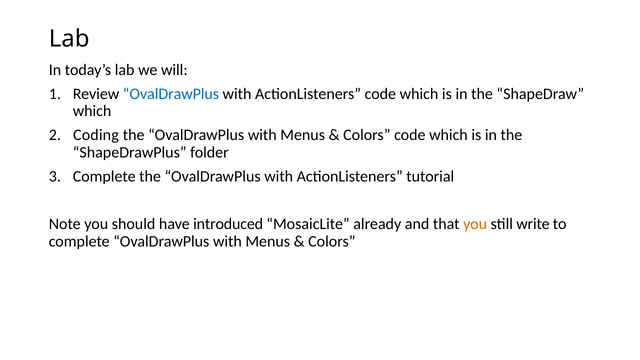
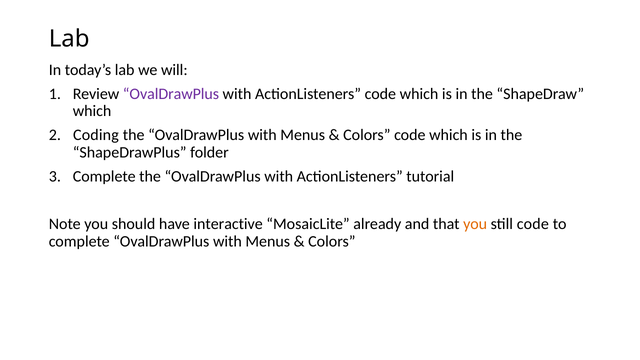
OvalDrawPlus at (171, 94) colour: blue -> purple
introduced: introduced -> interactive
still write: write -> code
